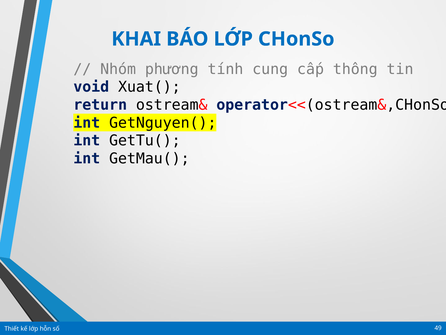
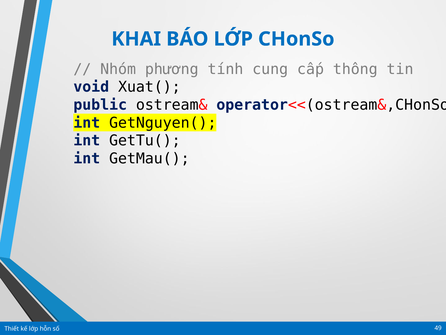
return: return -> public
